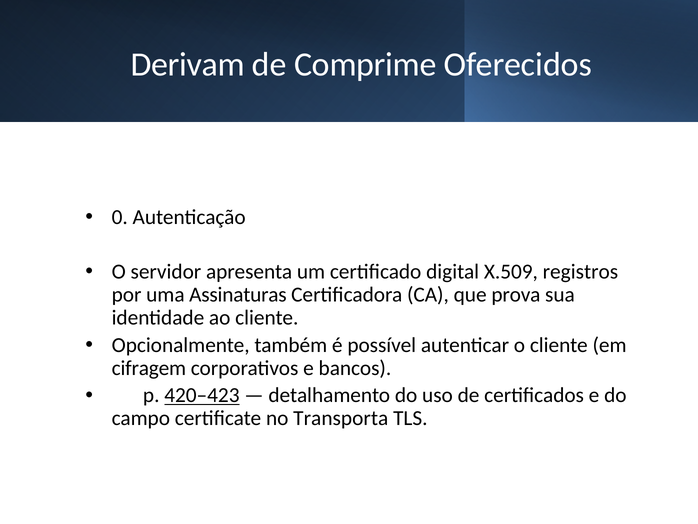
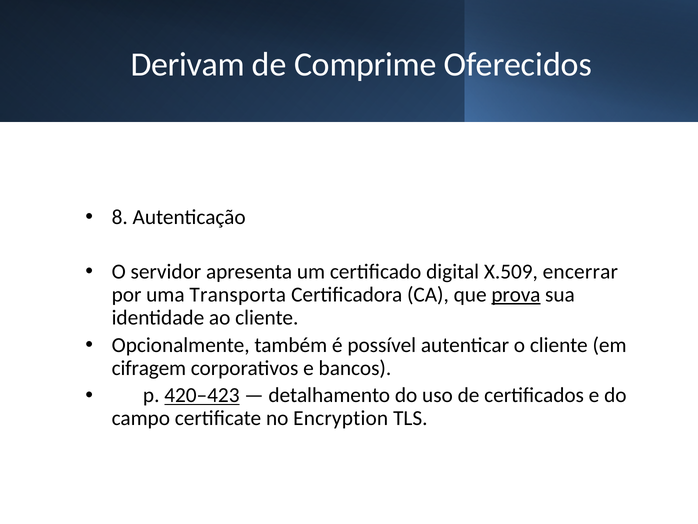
0: 0 -> 8
registros: registros -> encerrar
Assinaturas: Assinaturas -> Transporta
prova underline: none -> present
Transporta: Transporta -> Encryption
